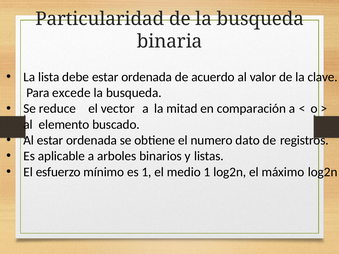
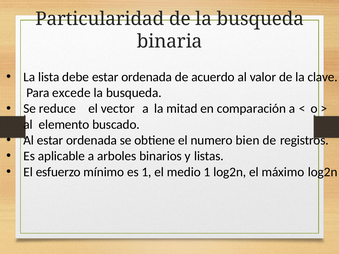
dato: dato -> bien
